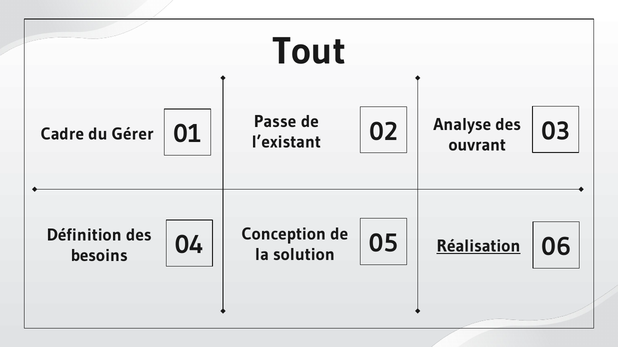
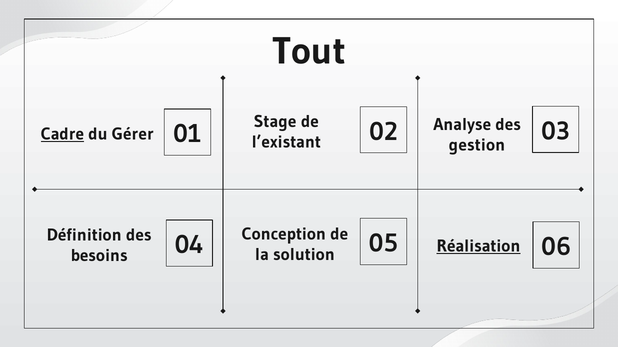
Passe: Passe -> Stage
Cadre underline: none -> present
ouvrant: ouvrant -> gestion
